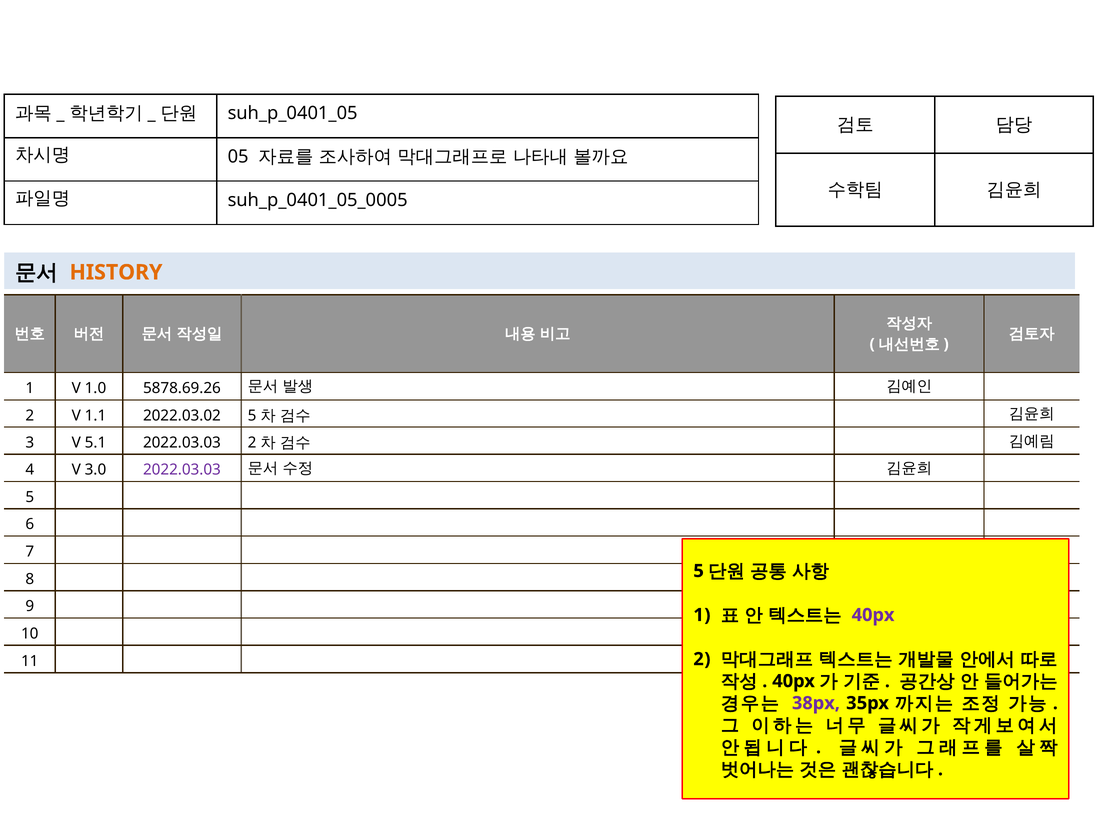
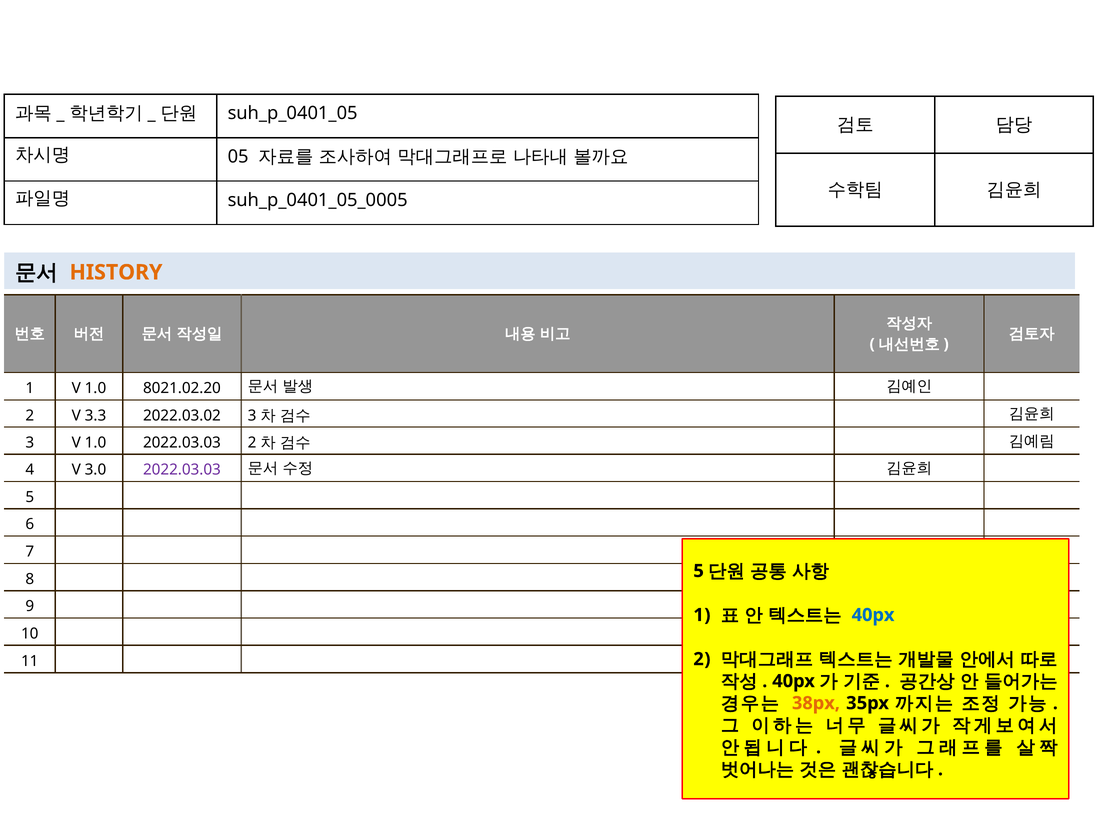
5878.69.26: 5878.69.26 -> 8021.02.20
1.1: 1.1 -> 3.3
2022.03.02 5: 5 -> 3
3 V 5.1: 5.1 -> 1.0
40px at (873, 615) colour: purple -> blue
38px colour: purple -> orange
